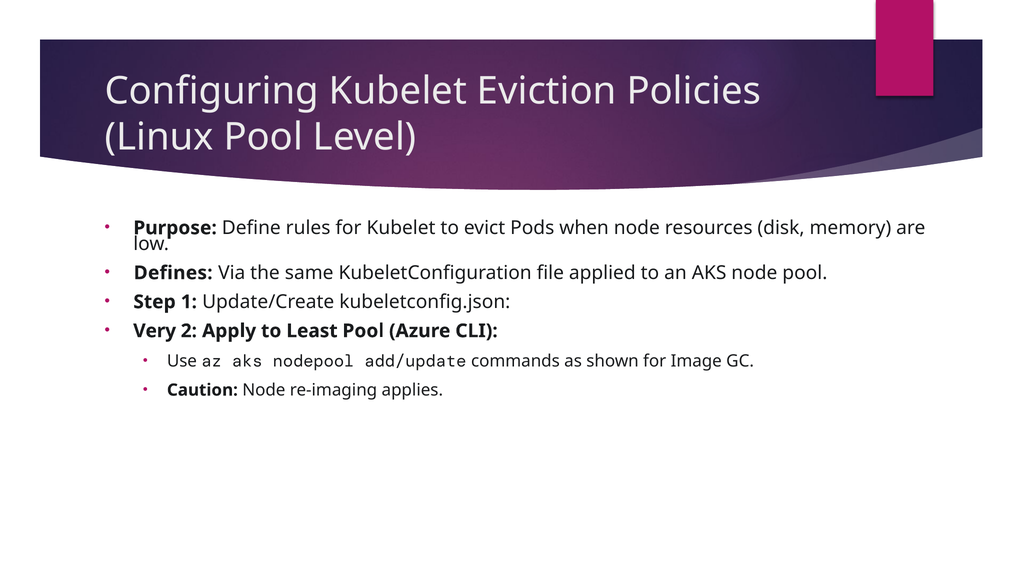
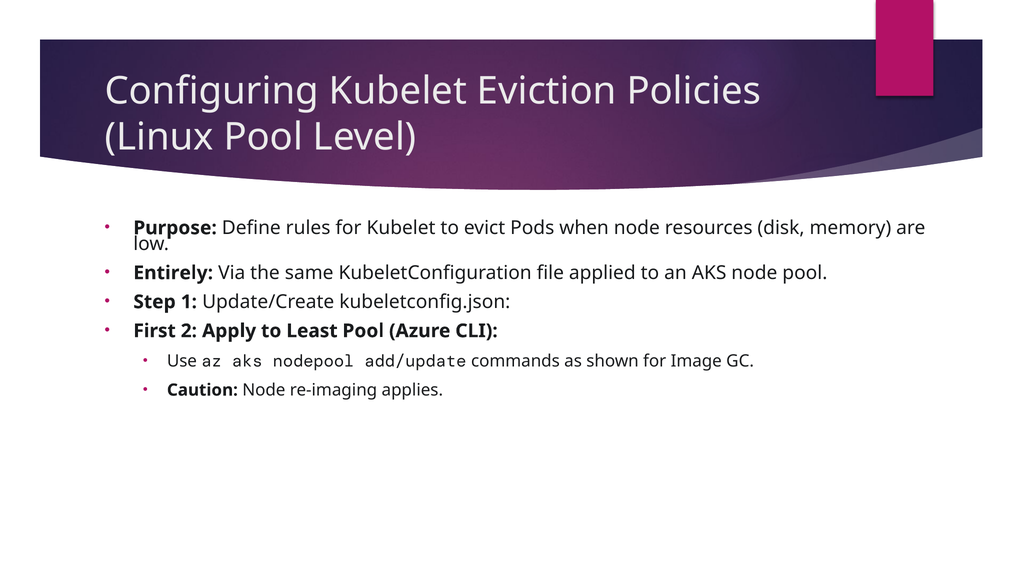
Defines: Defines -> Entirely
Very: Very -> First
